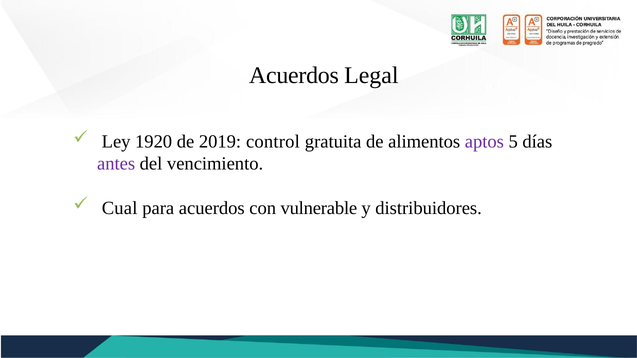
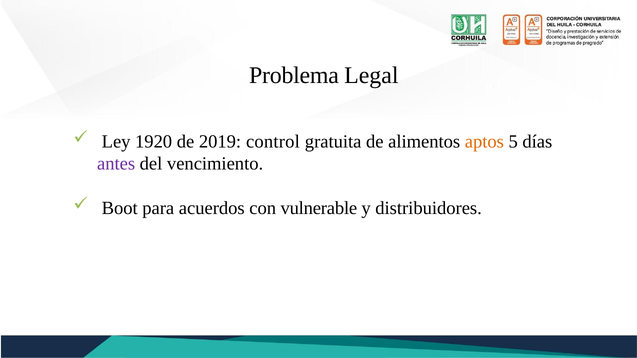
Acuerdos at (294, 76): Acuerdos -> Problema
aptos colour: purple -> orange
Cual: Cual -> Boot
